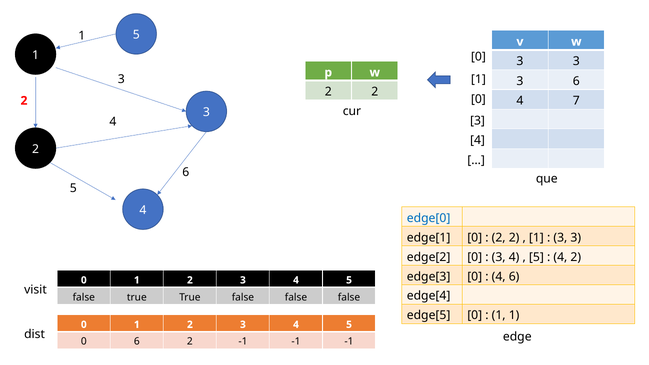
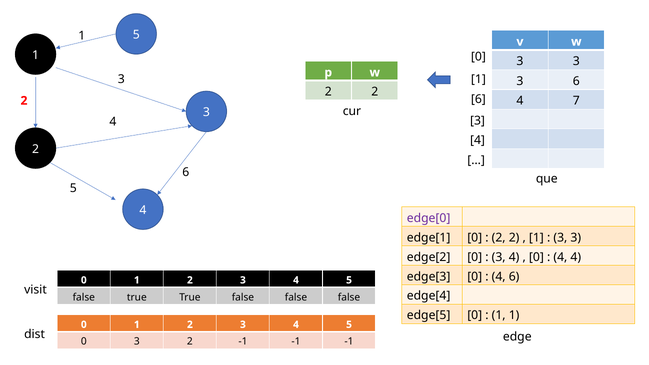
0 at (478, 99): 0 -> 6
edge[0 colour: blue -> purple
5 at (536, 257): 5 -> 0
4 2: 2 -> 4
0 6: 6 -> 3
